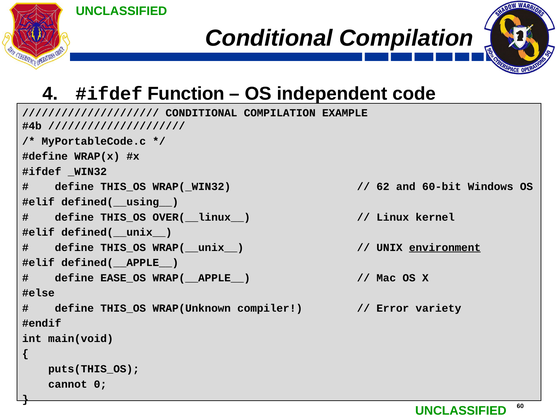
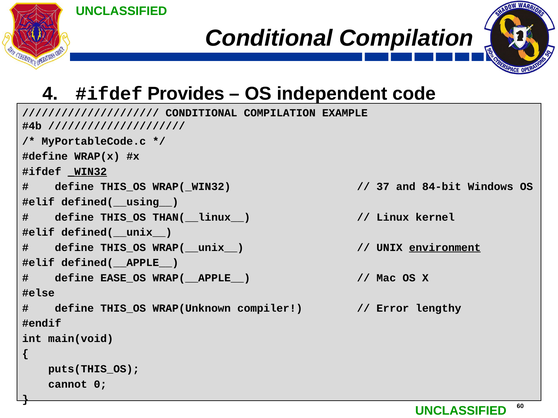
Function: Function -> Provides
_WIN32 underline: none -> present
62: 62 -> 37
60-bit: 60-bit -> 84-bit
OVER(__linux__: OVER(__linux__ -> THAN(__linux__
variety: variety -> lengthy
